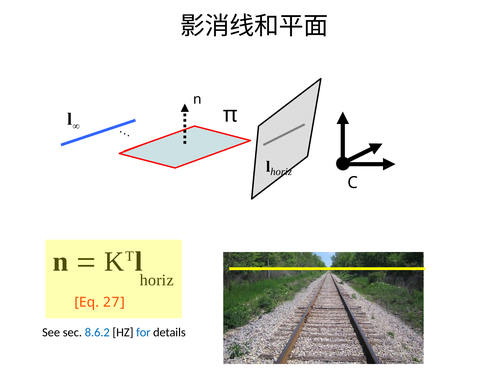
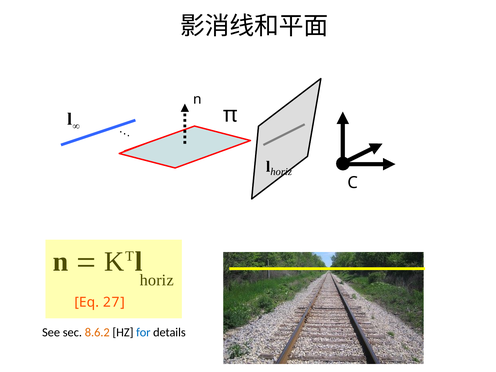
8.6.2 colour: blue -> orange
